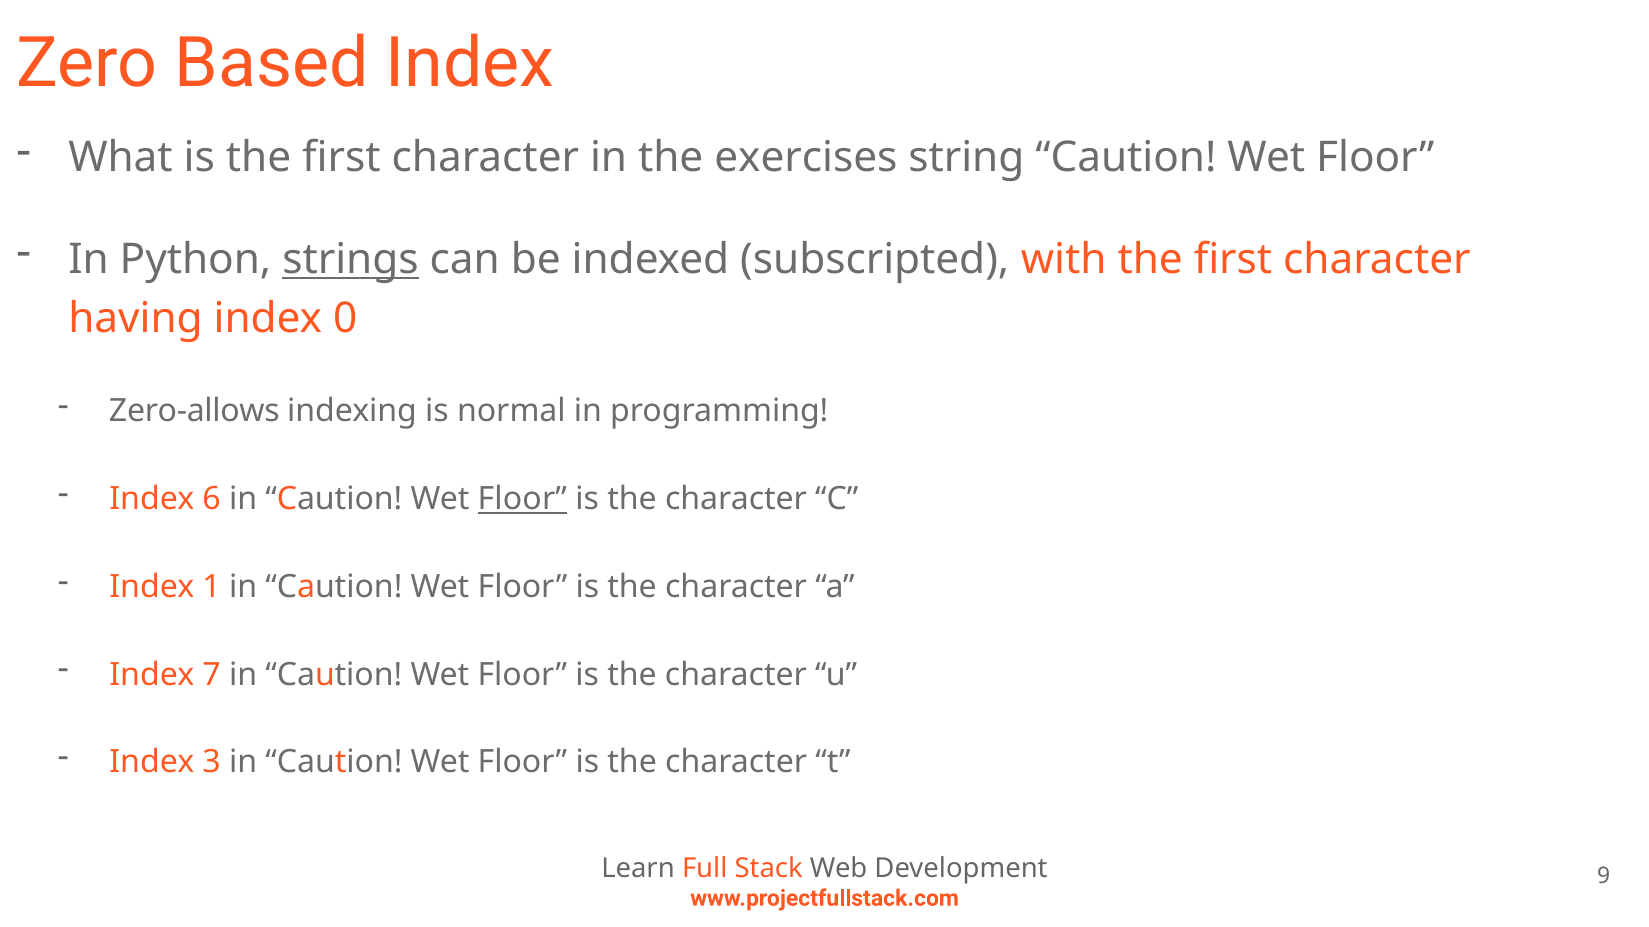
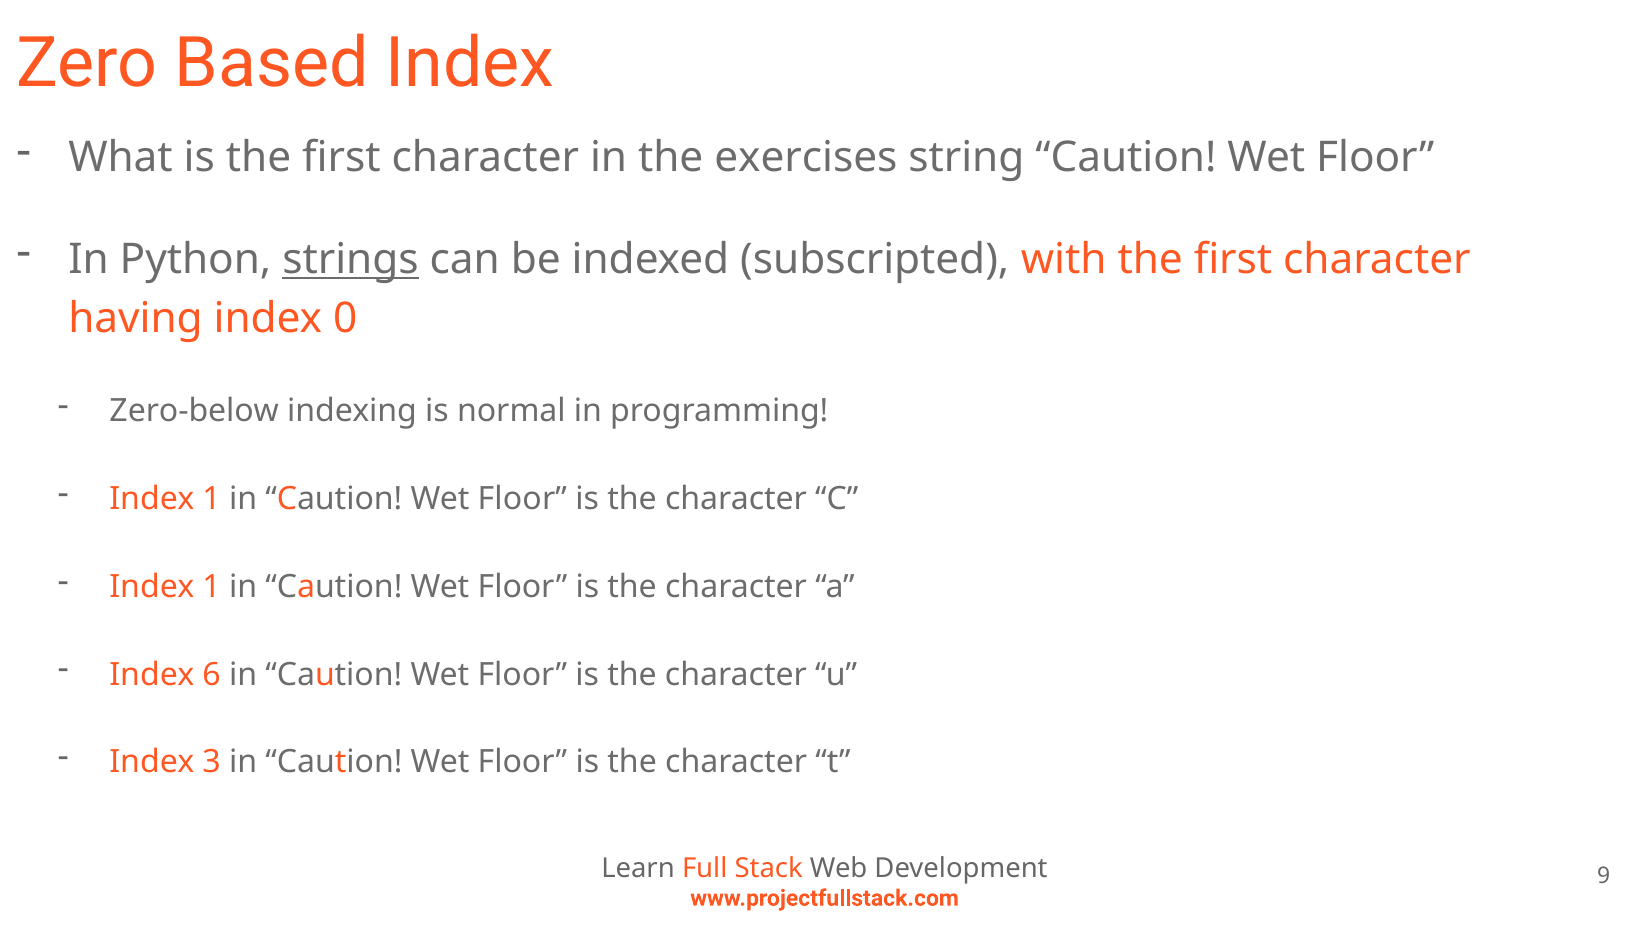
Zero-allows: Zero-allows -> Zero-below
6 at (212, 499): 6 -> 1
Floor at (522, 499) underline: present -> none
7: 7 -> 6
